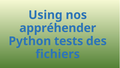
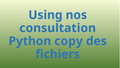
appréhender: appréhender -> consultation
tests: tests -> copy
